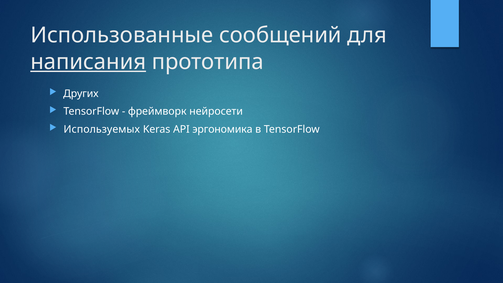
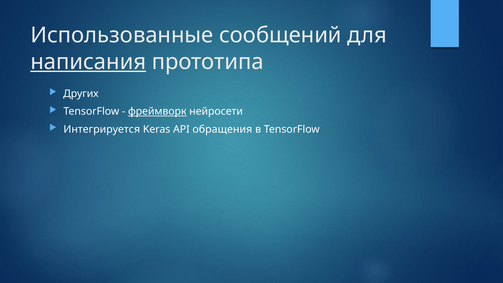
фреймворк underline: none -> present
Используемых: Используемых -> Интегрируется
эргономика: эргономика -> обращения
